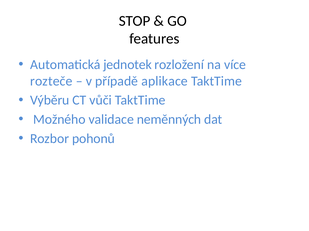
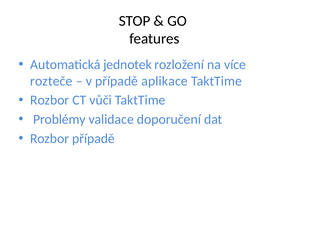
Výběru at (50, 101): Výběru -> Rozbor
Možného: Možného -> Problémy
neměnných: neměnných -> doporučení
Rozbor pohonů: pohonů -> případě
